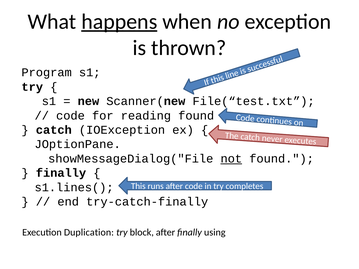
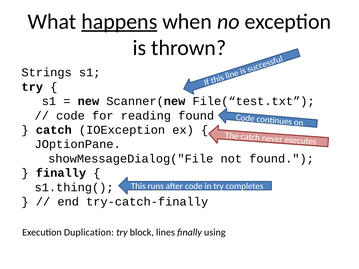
Program: Program -> Strings
not underline: present -> none
s1.lines(: s1.lines( -> s1.thing(
block after: after -> lines
